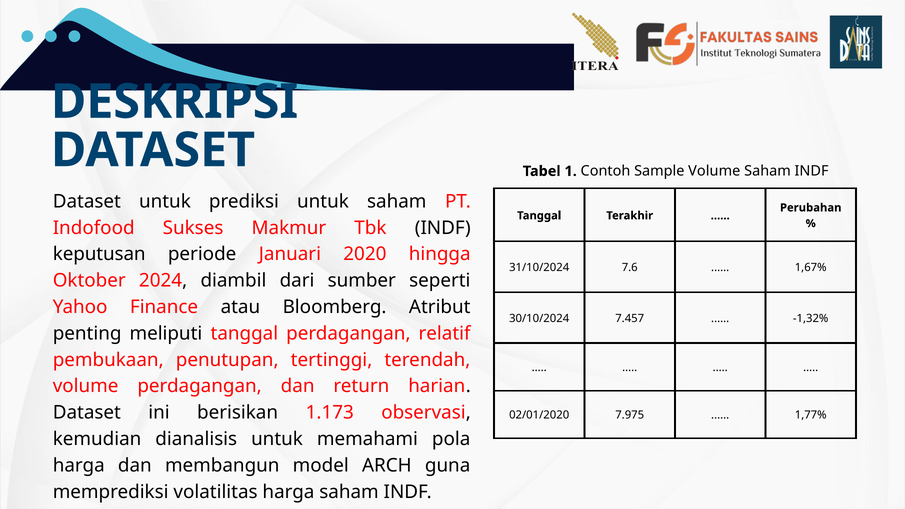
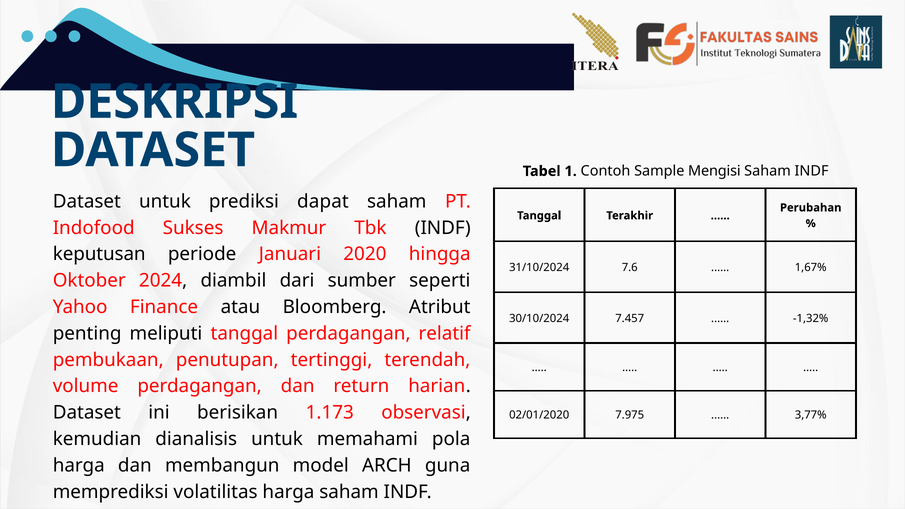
Sample Volume: Volume -> Mengisi
prediksi untuk: untuk -> dapat
1,77%: 1,77% -> 3,77%
